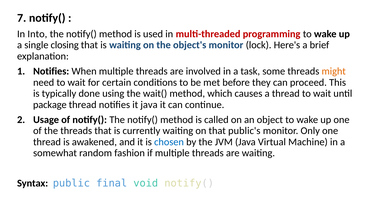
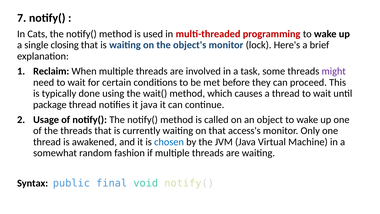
Into: Into -> Cats
Notifies at (51, 71): Notifies -> Reclaim
might colour: orange -> purple
public's: public's -> access's
